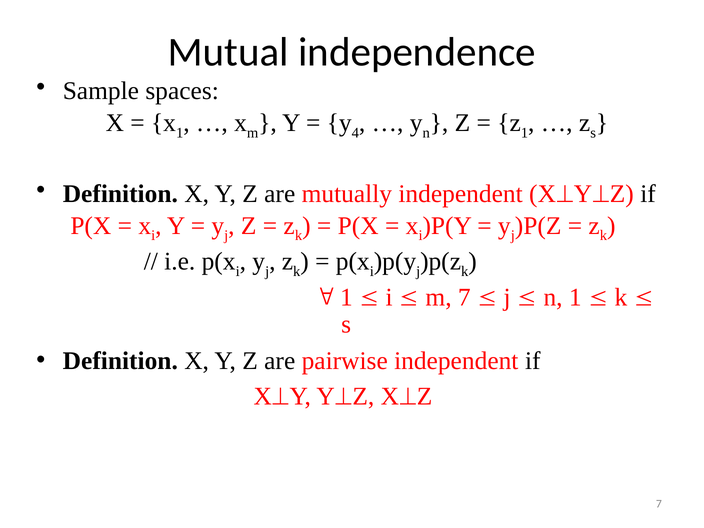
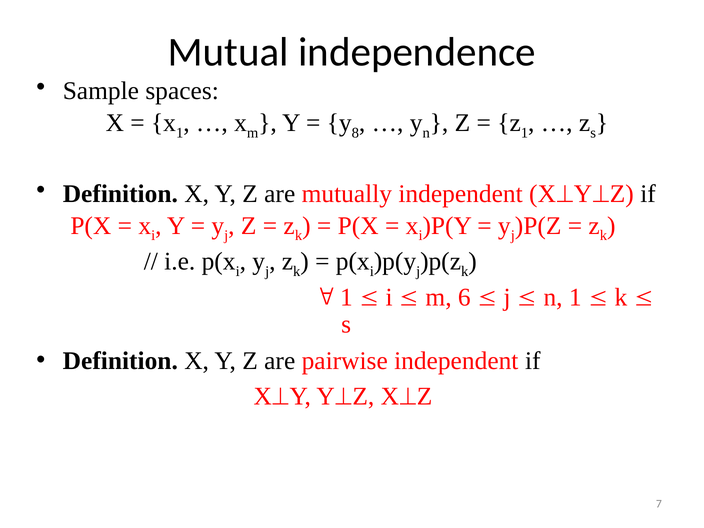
4: 4 -> 8
m 7: 7 -> 6
